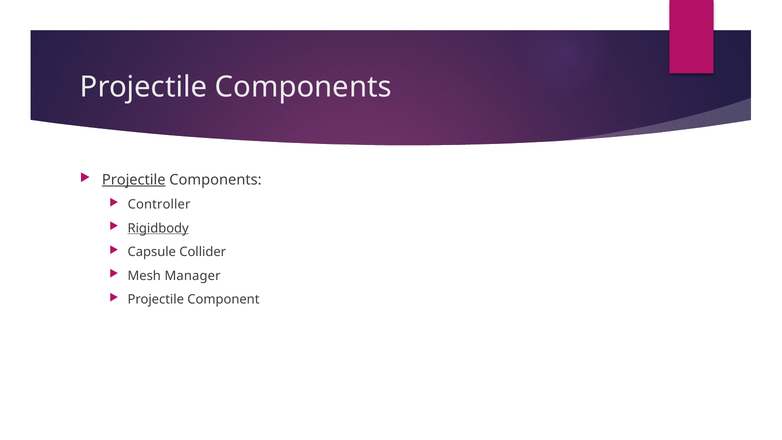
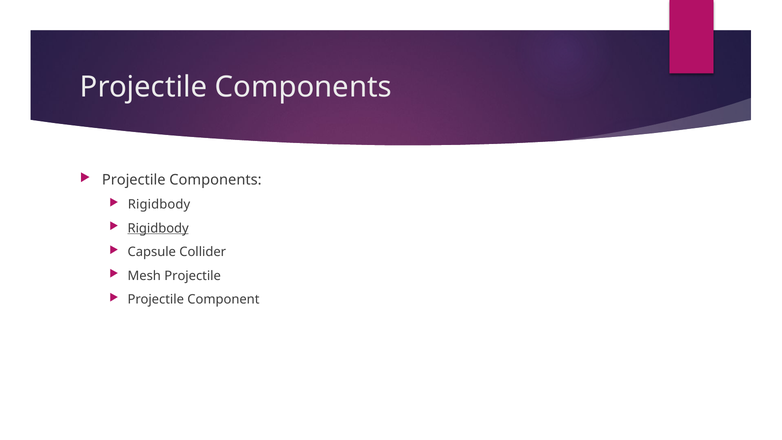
Projectile at (134, 180) underline: present -> none
Controller at (159, 204): Controller -> Rigidbody
Mesh Manager: Manager -> Projectile
